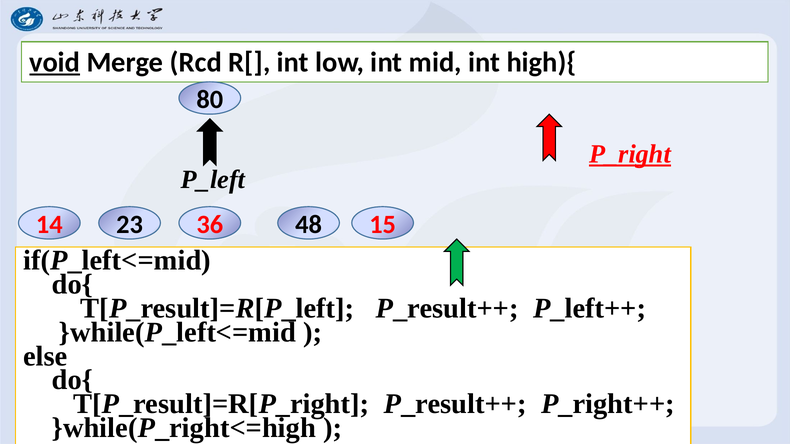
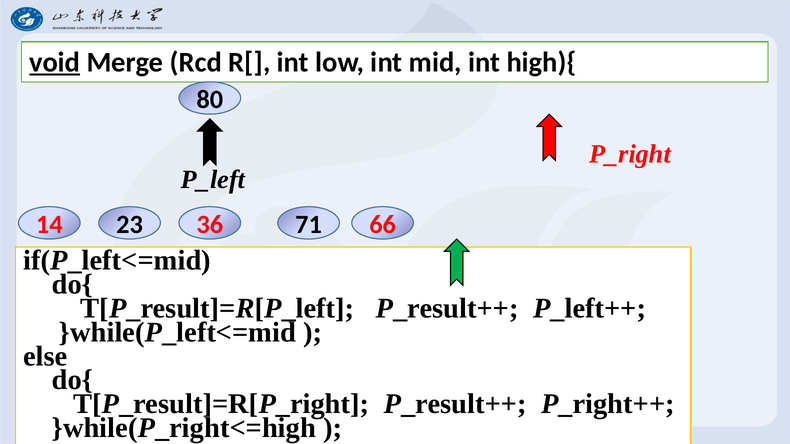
P_right underline: present -> none
48: 48 -> 71
15: 15 -> 66
